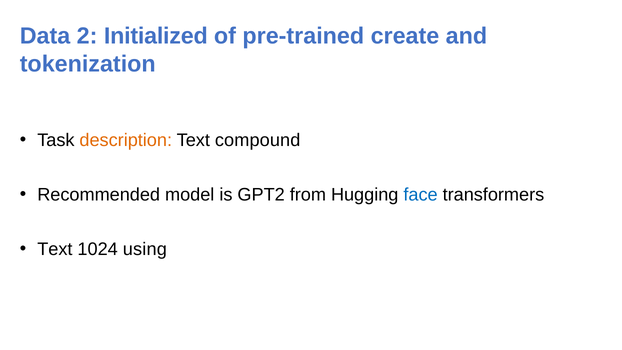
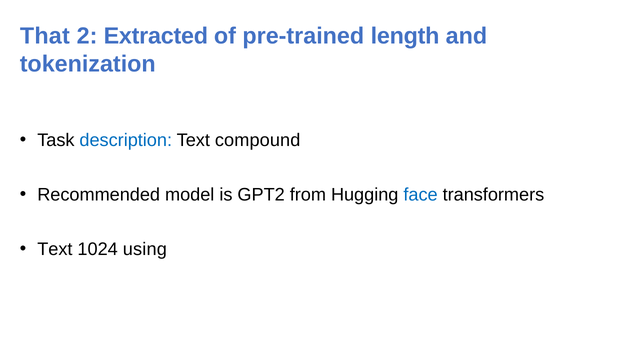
Data: Data -> That
Initialized: Initialized -> Extracted
create: create -> length
description colour: orange -> blue
